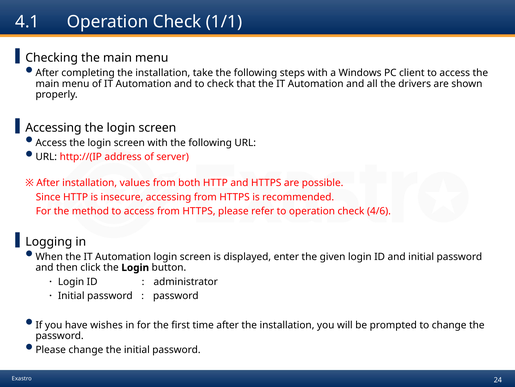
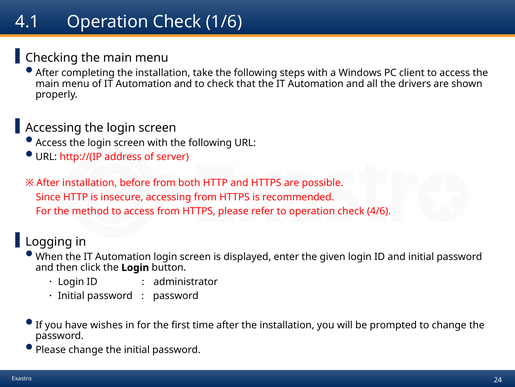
1/1: 1/1 -> 1/6
values: values -> before
